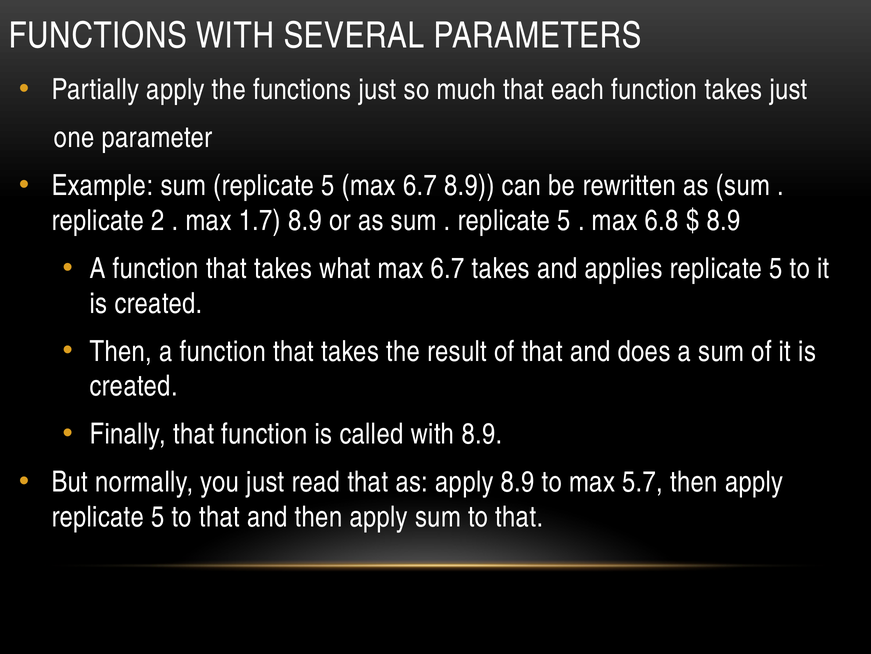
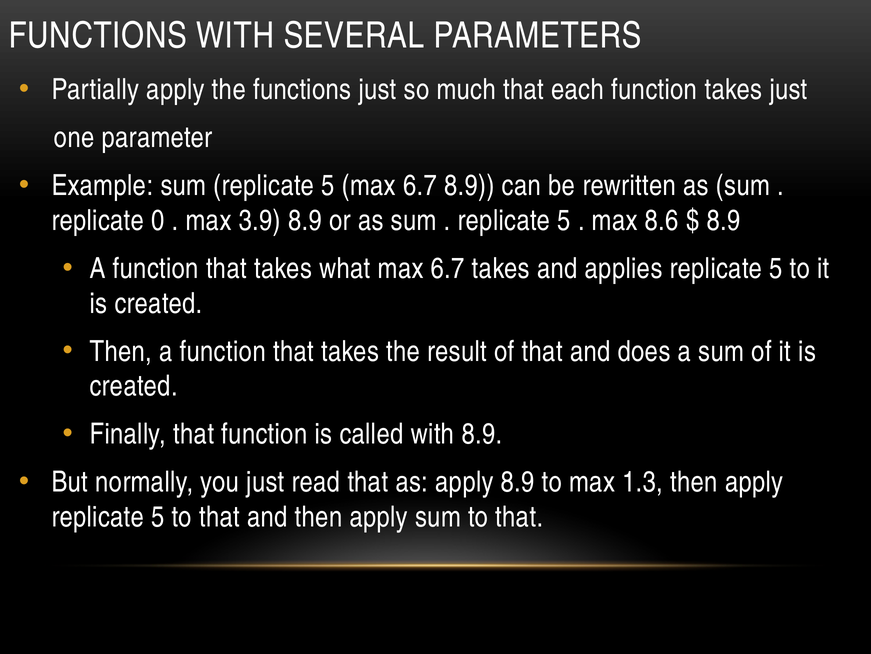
2: 2 -> 0
1.7: 1.7 -> 3.9
6.8: 6.8 -> 8.6
5.7: 5.7 -> 1.3
